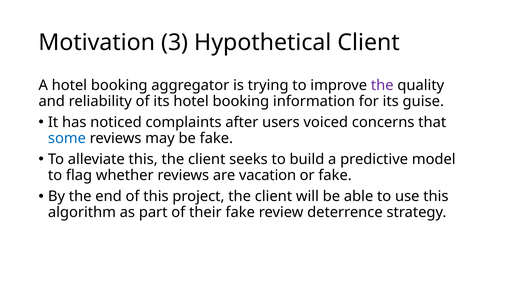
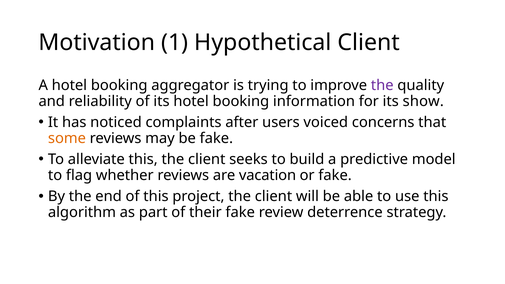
3: 3 -> 1
guise: guise -> show
some colour: blue -> orange
